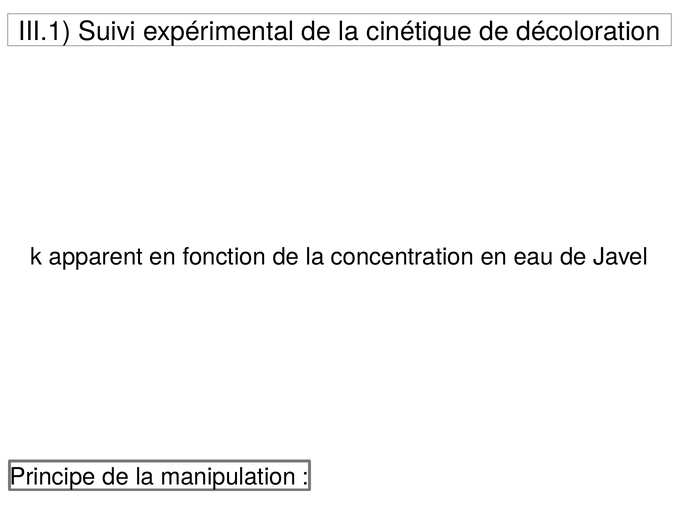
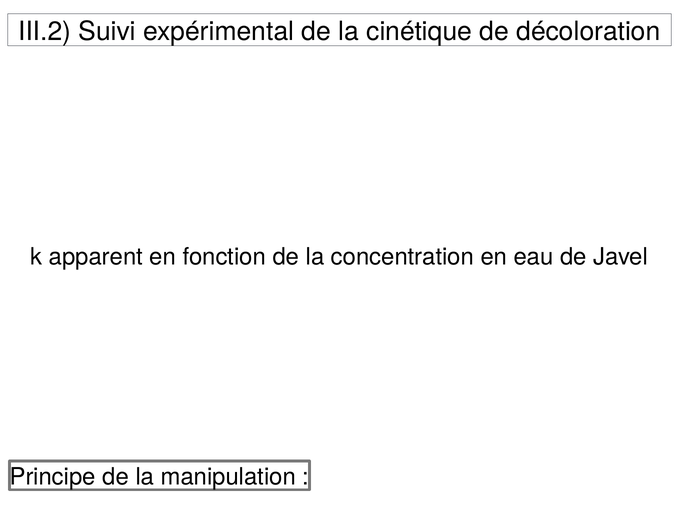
III.1: III.1 -> III.2
